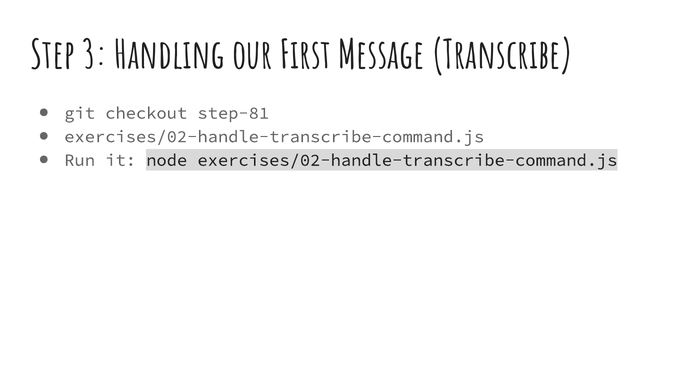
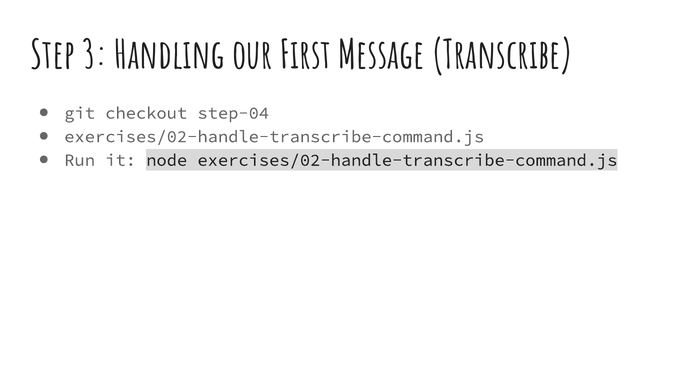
step-81: step-81 -> step-04
